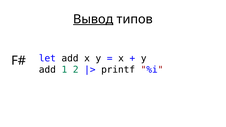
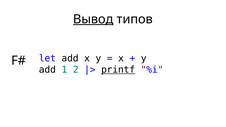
printf underline: none -> present
